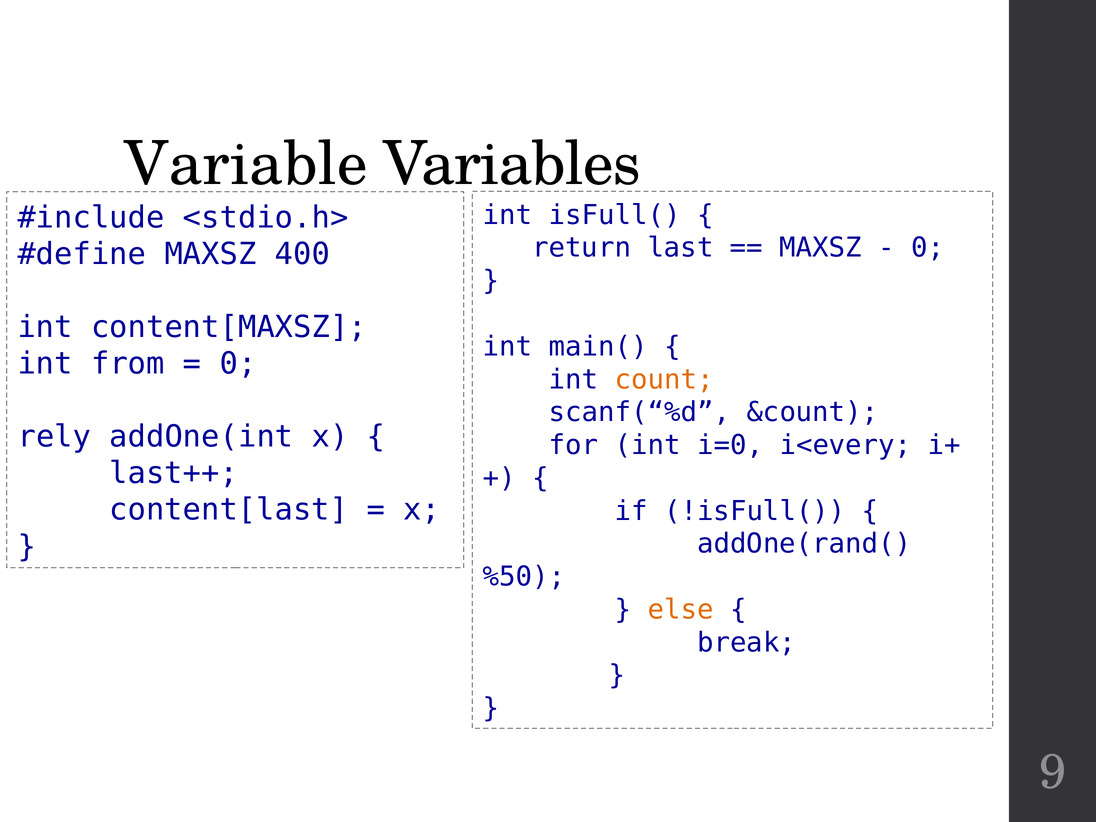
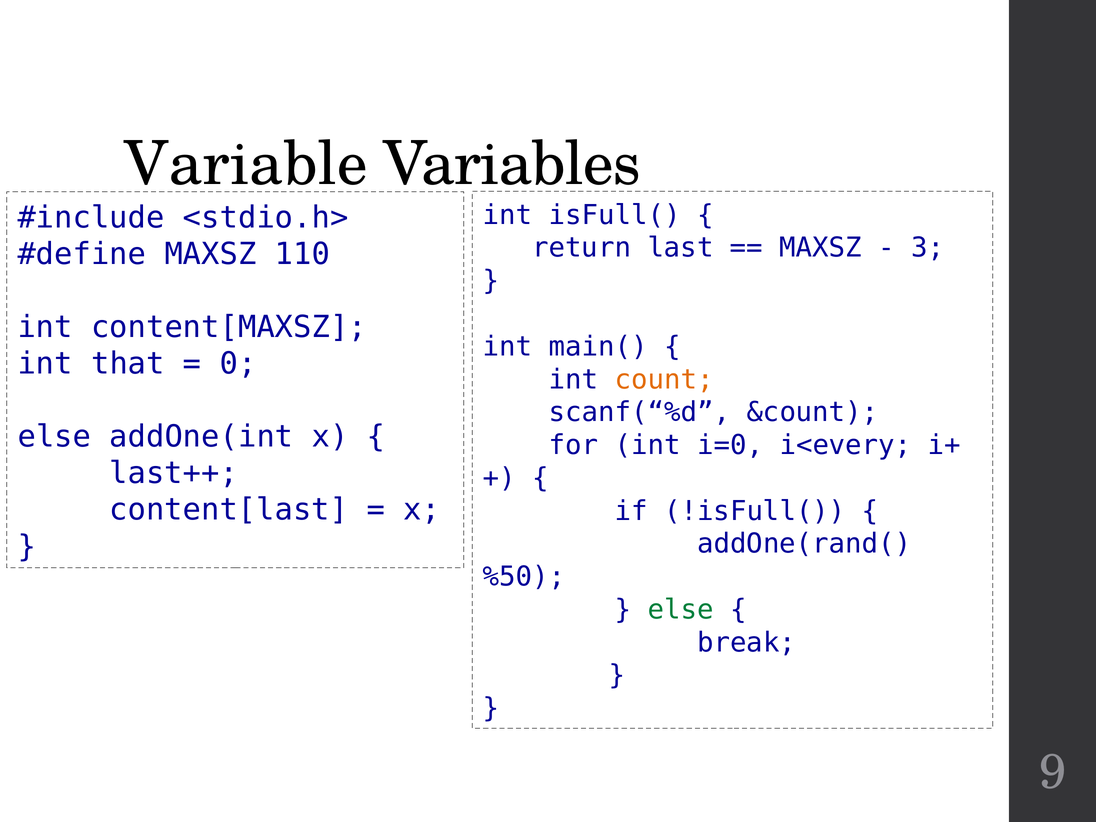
0 at (928, 248): 0 -> 3
400: 400 -> 110
from: from -> that
rely at (54, 437): rely -> else
else at (681, 610) colour: orange -> green
